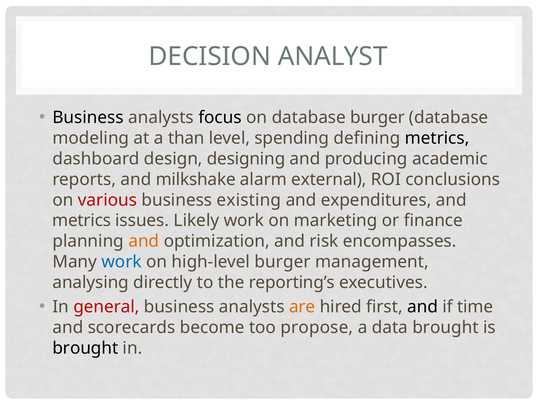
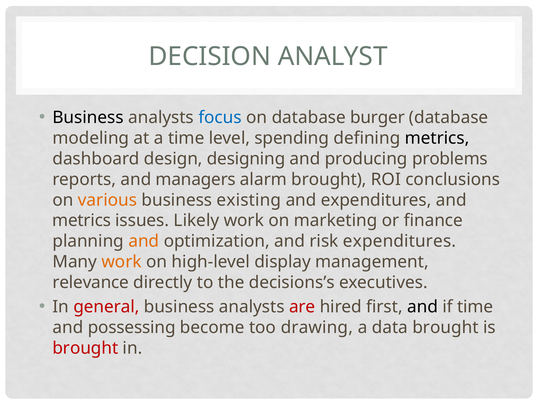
focus colour: black -> blue
a than: than -> time
academic: academic -> problems
milkshake: milkshake -> managers
alarm external: external -> brought
various colour: red -> orange
risk encompasses: encompasses -> expenditures
work at (122, 262) colour: blue -> orange
high-level burger: burger -> display
analysing: analysing -> relevance
reporting’s: reporting’s -> decisions’s
are colour: orange -> red
scorecards: scorecards -> possessing
propose: propose -> drawing
brought at (85, 348) colour: black -> red
